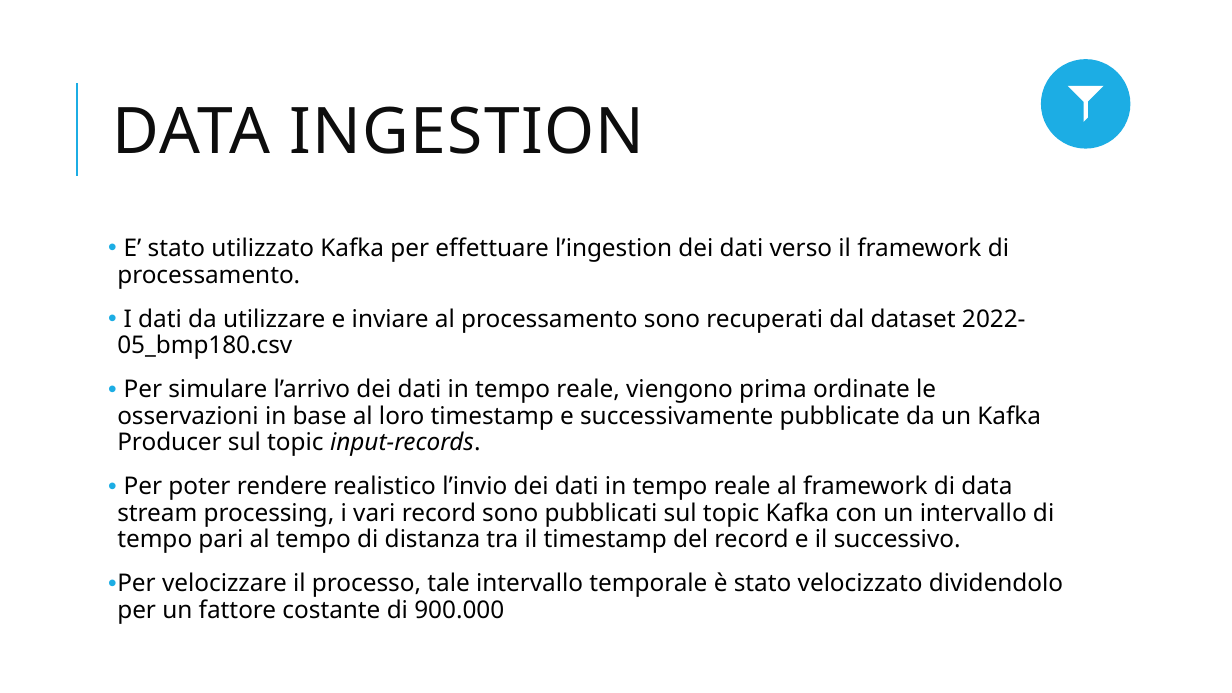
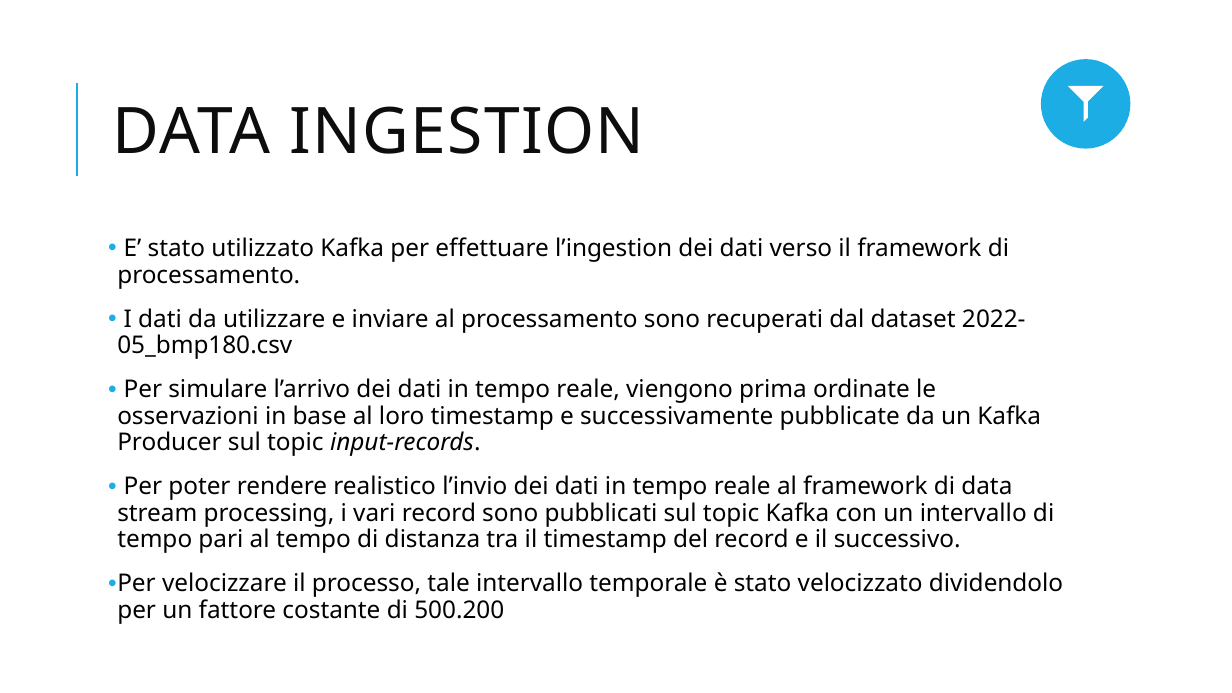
900.000: 900.000 -> 500.200
